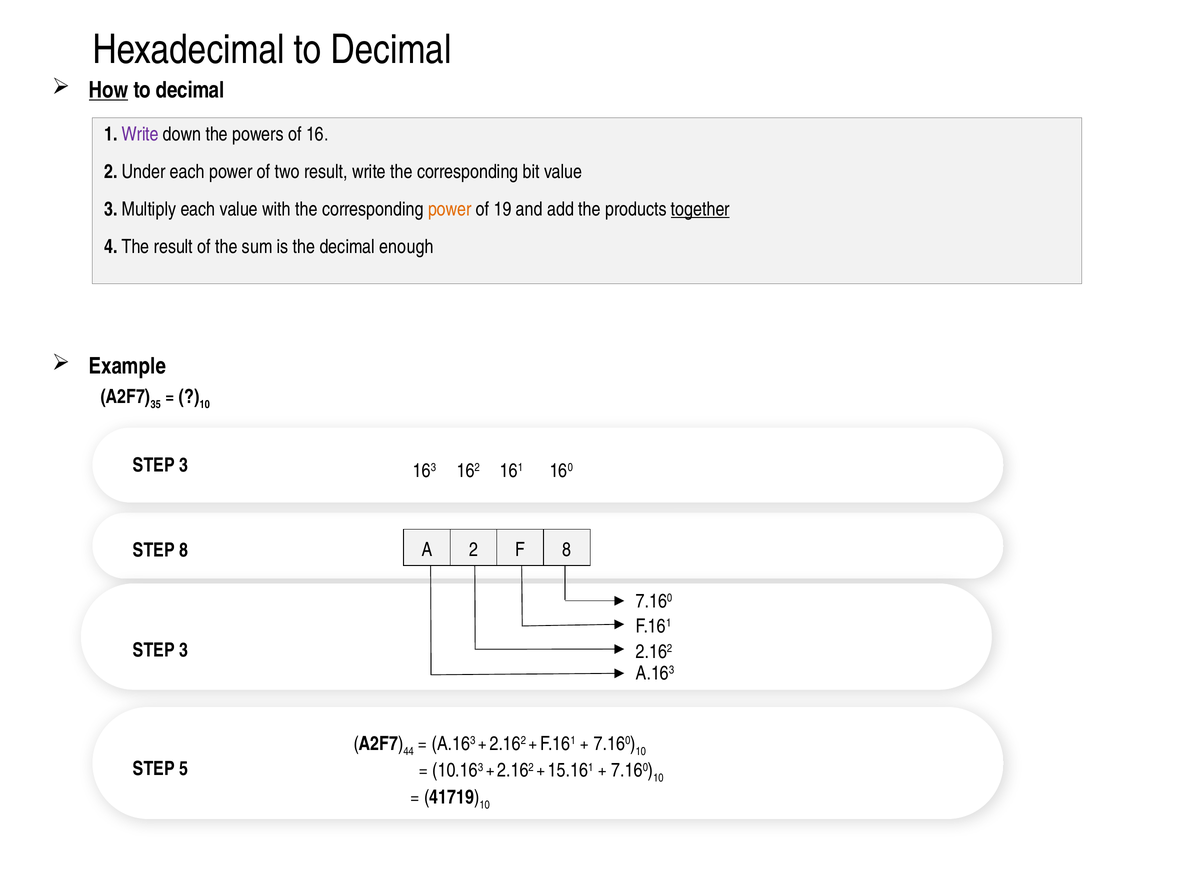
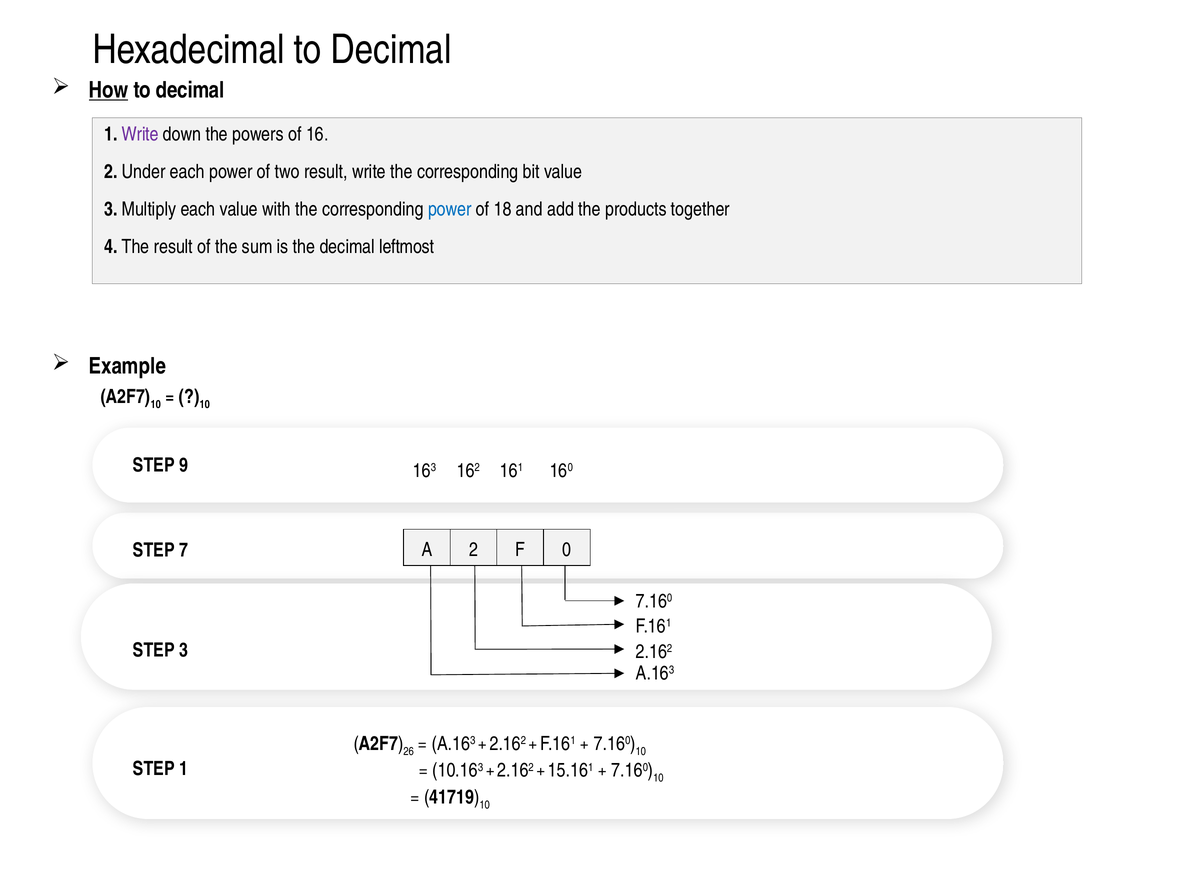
power at (450, 209) colour: orange -> blue
19: 19 -> 18
together underline: present -> none
enough: enough -> leftmost
35 at (156, 404): 35 -> 10
3 at (184, 465): 3 -> 9
F 8: 8 -> 0
STEP 8: 8 -> 7
44: 44 -> 26
STEP 5: 5 -> 1
